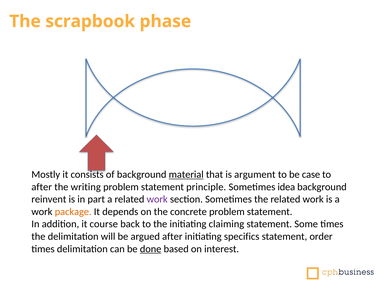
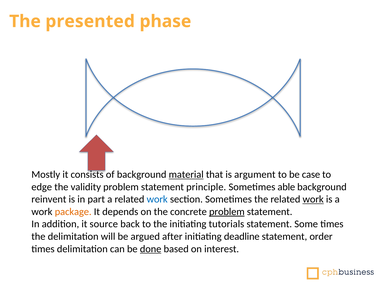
scrapbook: scrapbook -> presented
after at (42, 187): after -> edge
writing: writing -> validity
idea: idea -> able
work at (157, 200) colour: purple -> blue
work at (313, 200) underline: none -> present
problem at (227, 212) underline: none -> present
course: course -> source
claiming: claiming -> tutorials
specifics: specifics -> deadline
